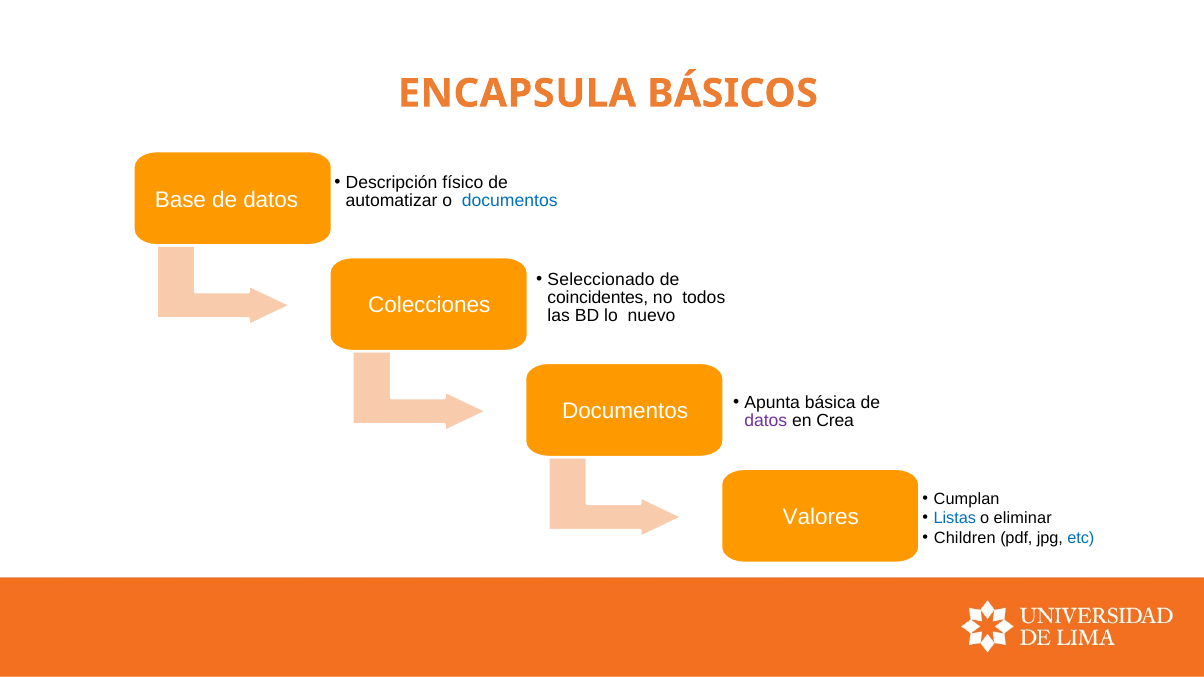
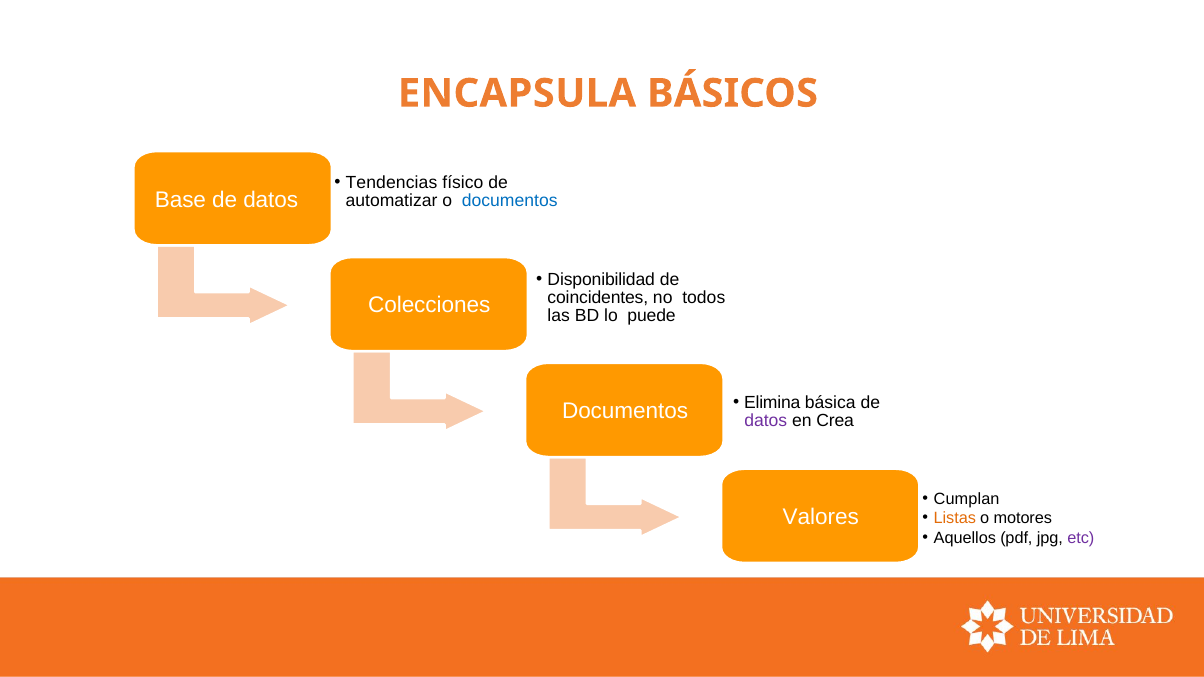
Descripción: Descripción -> Tendencias
Seleccionado: Seleccionado -> Disponibilidad
nuevo: nuevo -> puede
Apunta: Apunta -> Elimina
Listas colour: blue -> orange
eliminar: eliminar -> motores
Children: Children -> Aquellos
etc colour: blue -> purple
